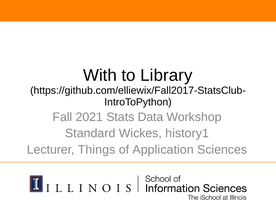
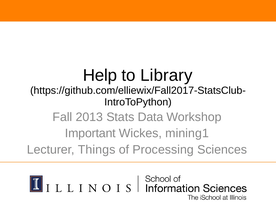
With: With -> Help
2021: 2021 -> 2013
Standard: Standard -> Important
history1: history1 -> mining1
Application: Application -> Processing
